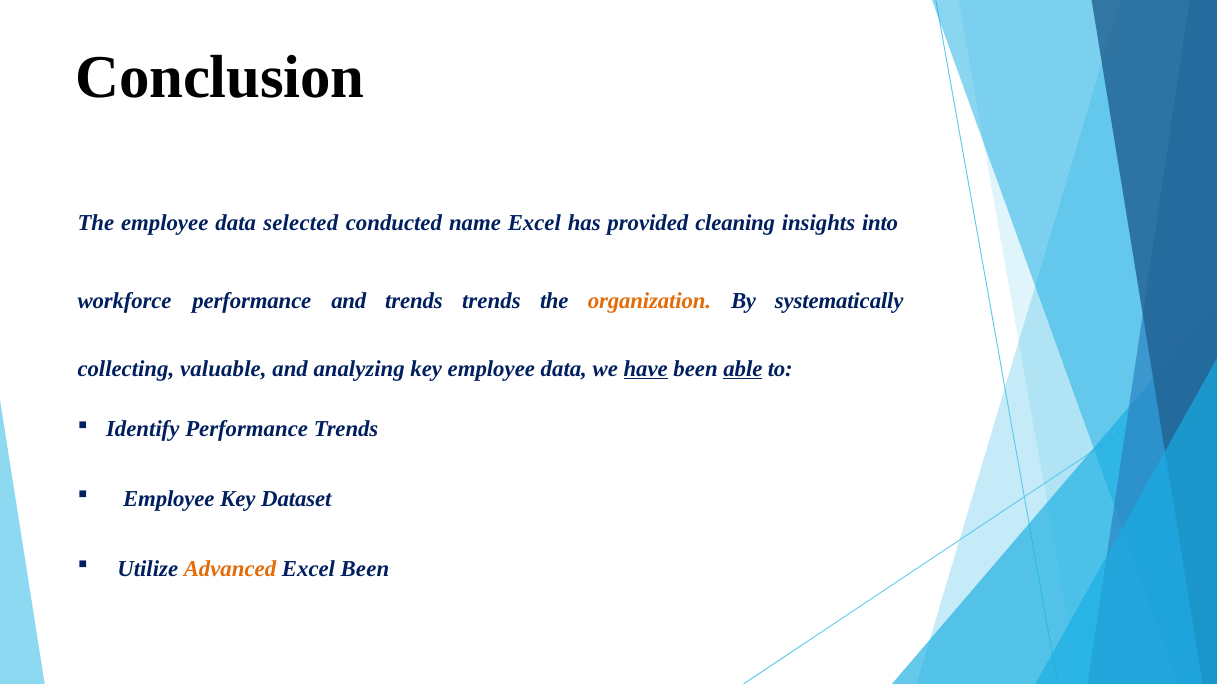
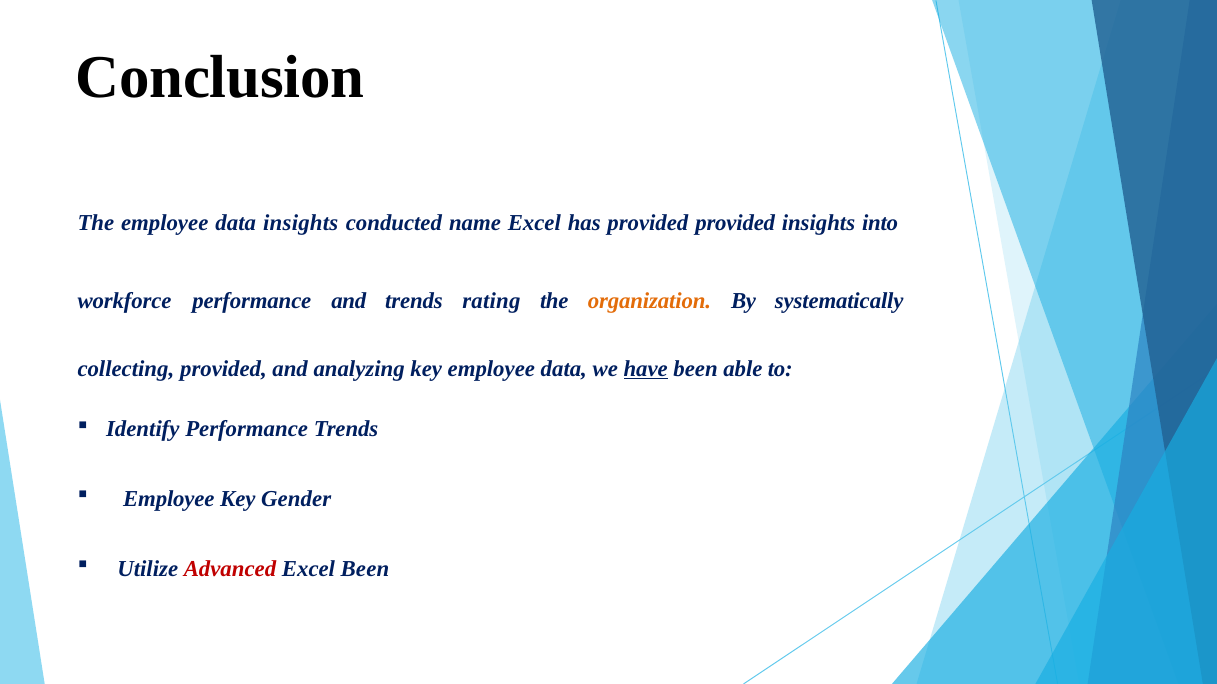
data selected: selected -> insights
provided cleaning: cleaning -> provided
trends trends: trends -> rating
collecting valuable: valuable -> provided
able underline: present -> none
Dataset: Dataset -> Gender
Advanced colour: orange -> red
